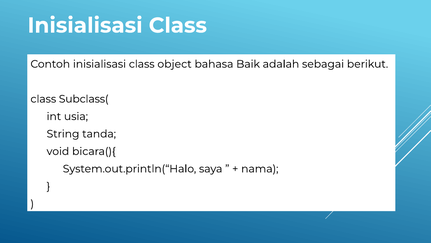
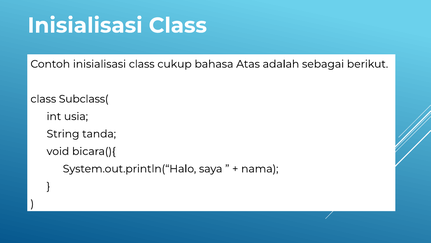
object: object -> cukup
Baik: Baik -> Atas
